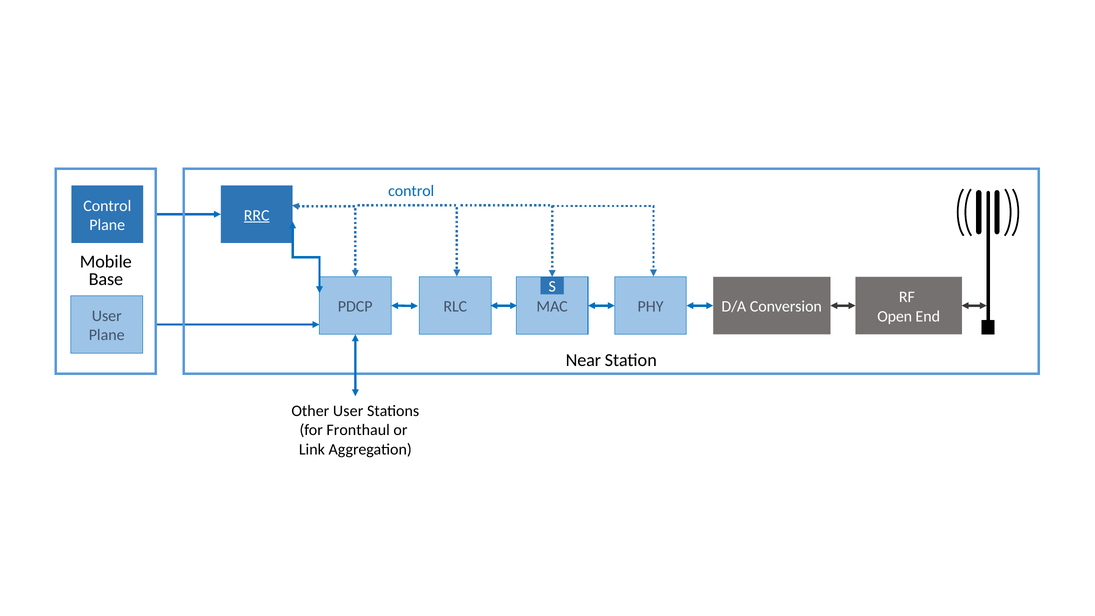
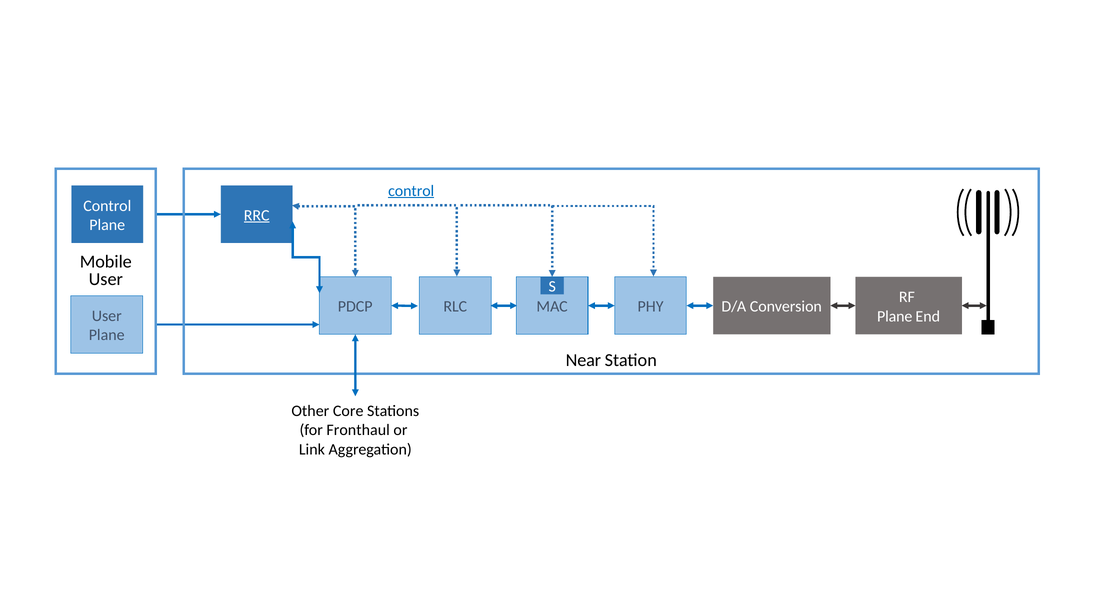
control at (411, 191) underline: none -> present
Base at (106, 279): Base -> User
Open at (895, 316): Open -> Plane
Other User: User -> Core
